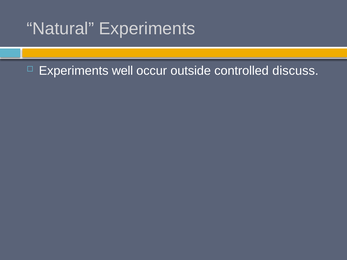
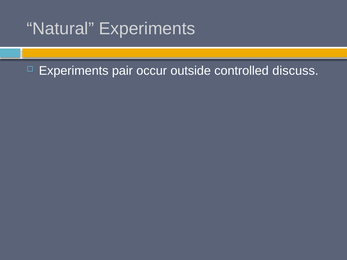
well: well -> pair
